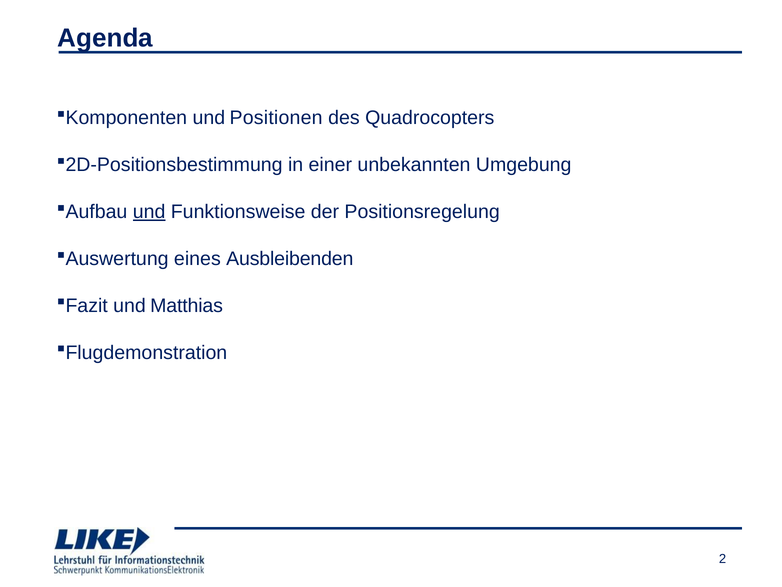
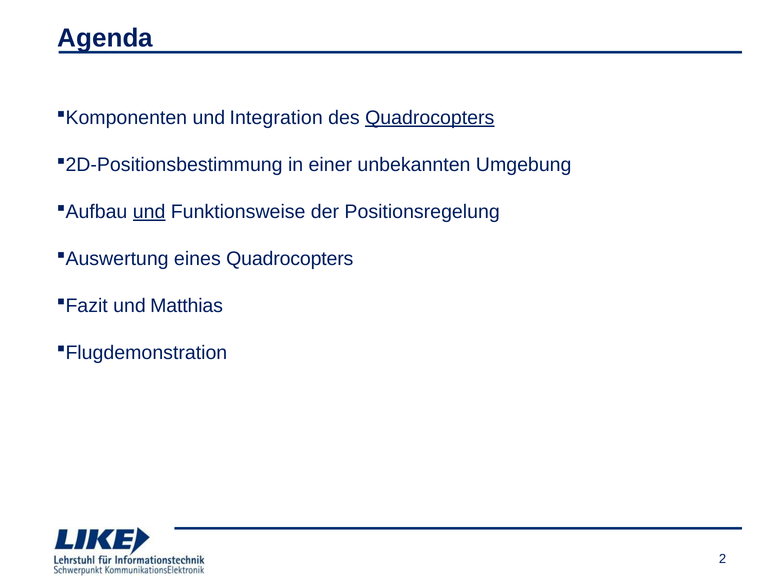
Positionen: Positionen -> Integration
Quadrocopters at (430, 118) underline: none -> present
eines Ausbleibenden: Ausbleibenden -> Quadrocopters
